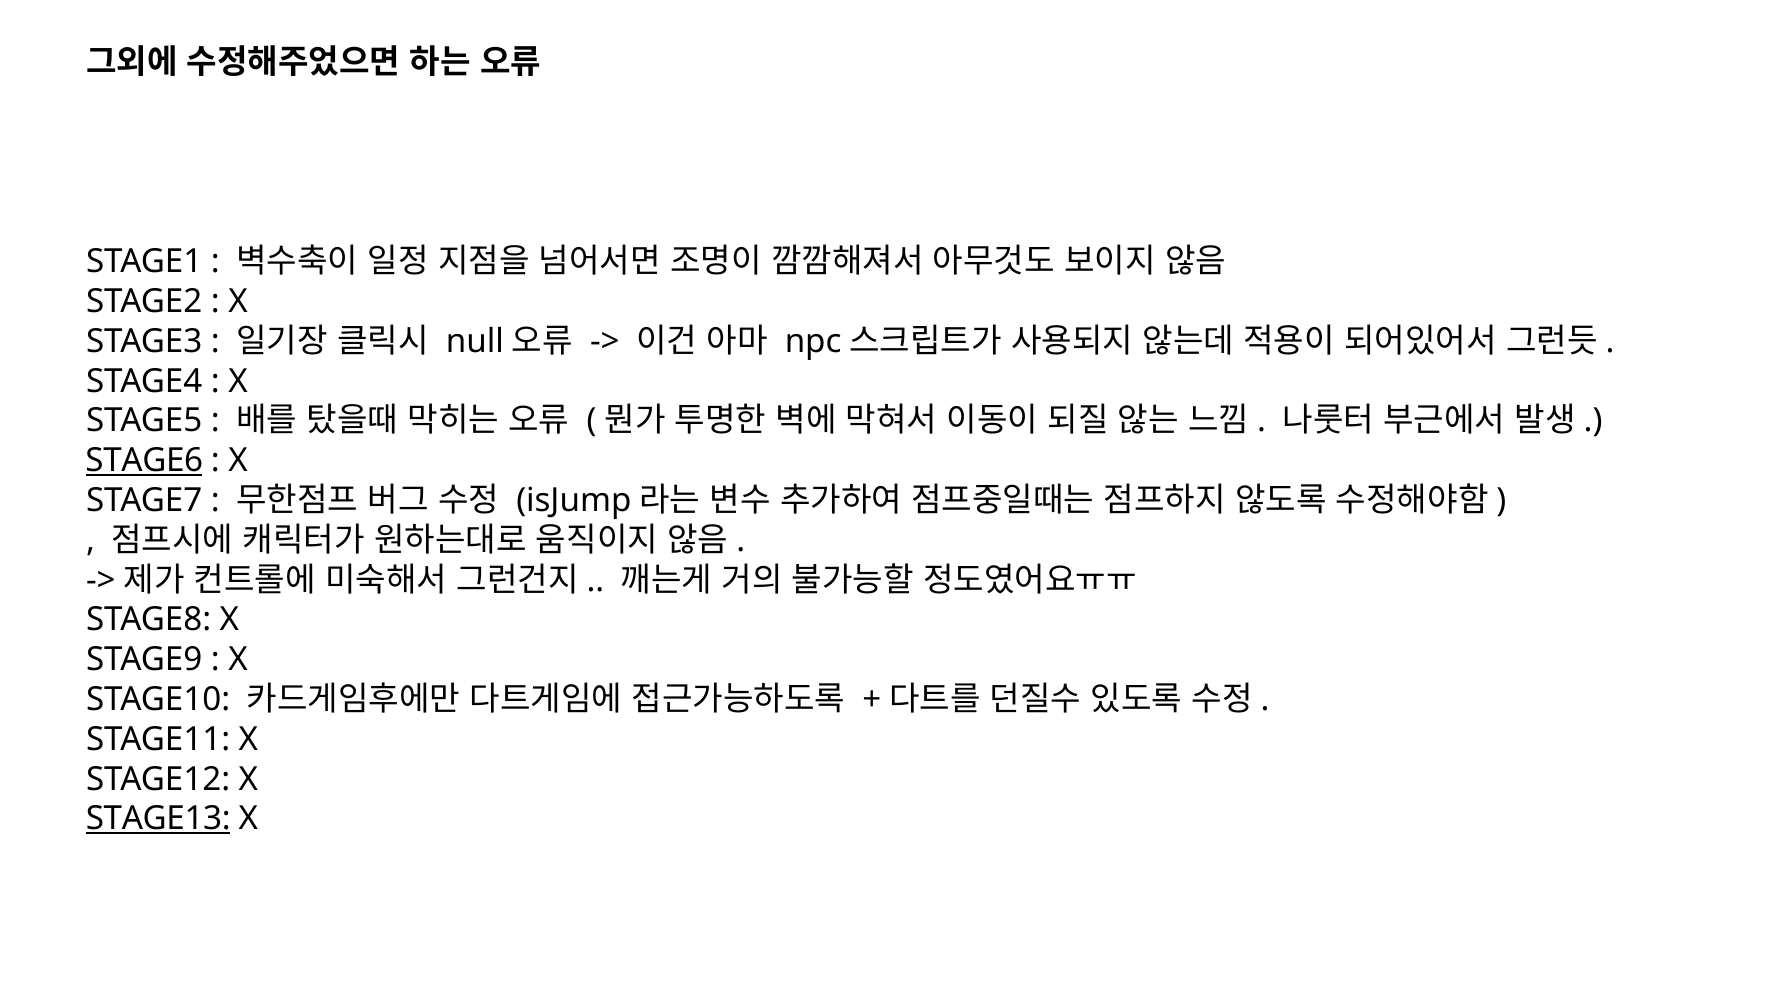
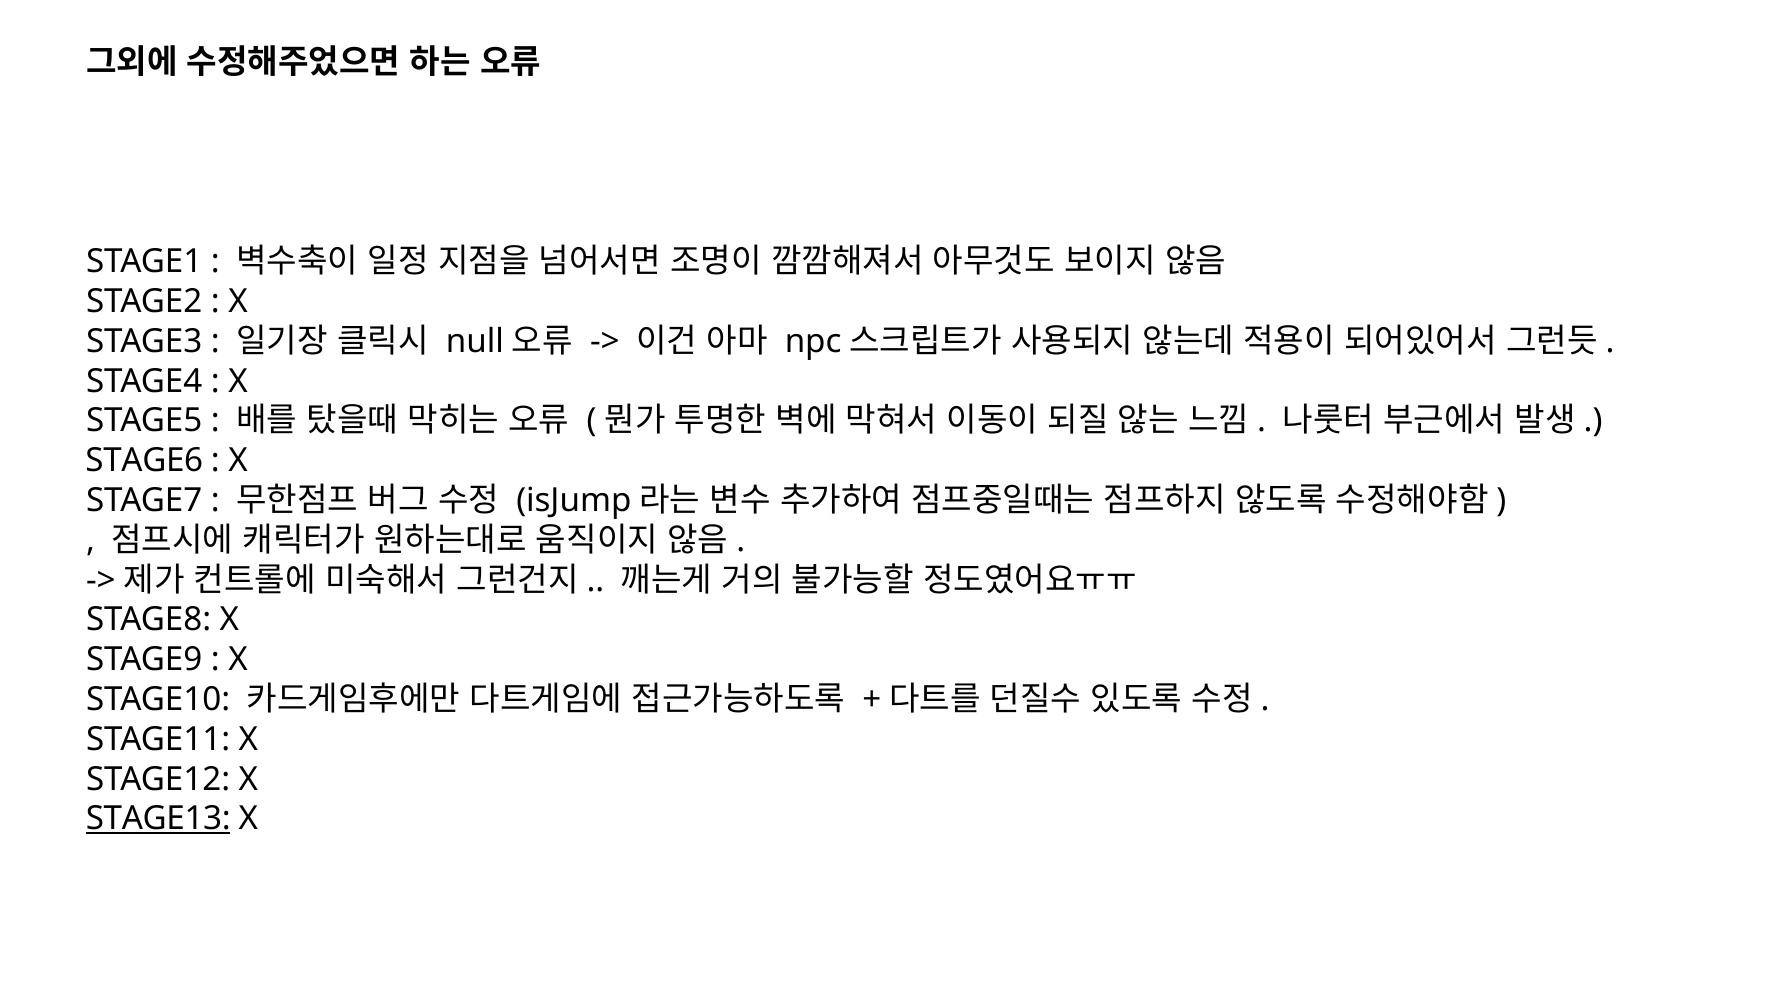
STAGE6 underline: present -> none
